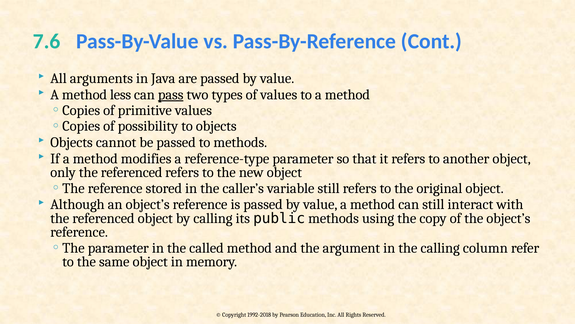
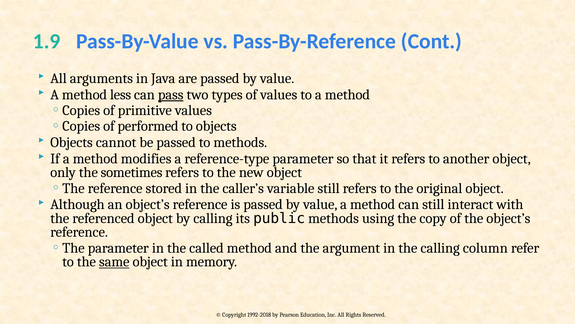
7.6: 7.6 -> 1.9
possibility: possibility -> performed
only the referenced: referenced -> sometimes
same underline: none -> present
